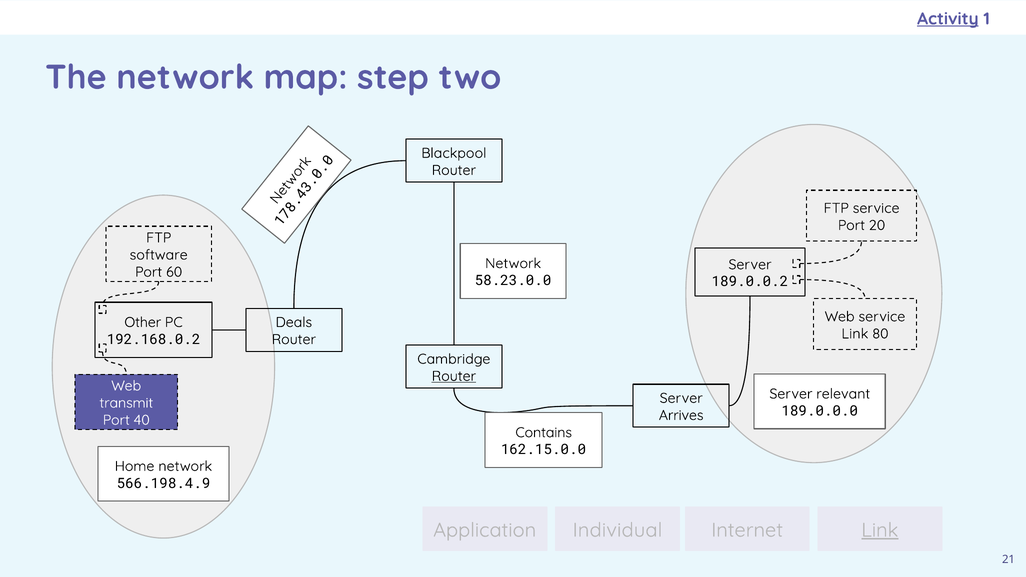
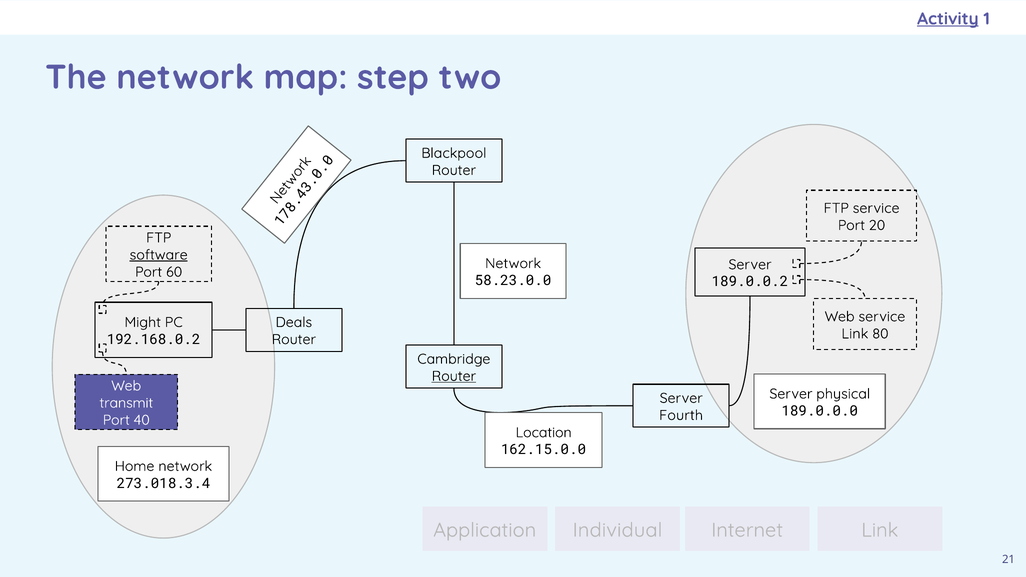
software underline: none -> present
Other: Other -> Might
relevant: relevant -> physical
Arrives: Arrives -> Fourth
Contains: Contains -> Location
566.198.4.9: 566.198.4.9 -> 273.018.3.4
Link at (880, 530) underline: present -> none
